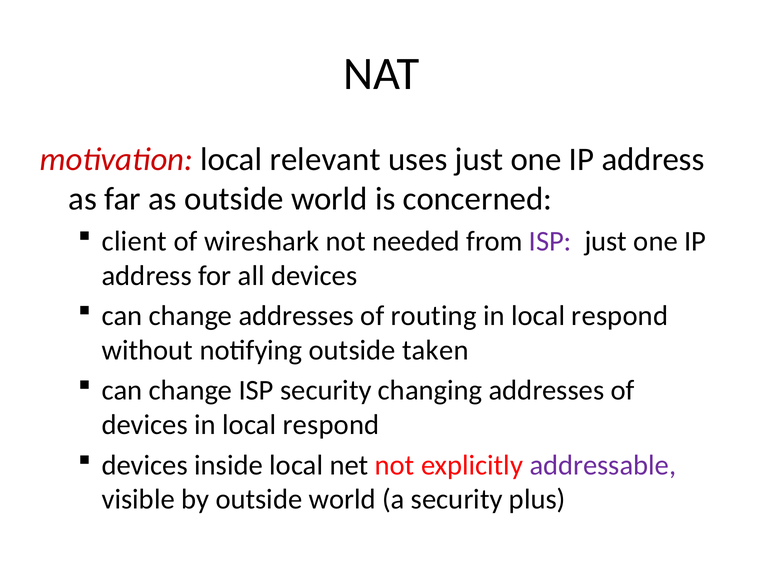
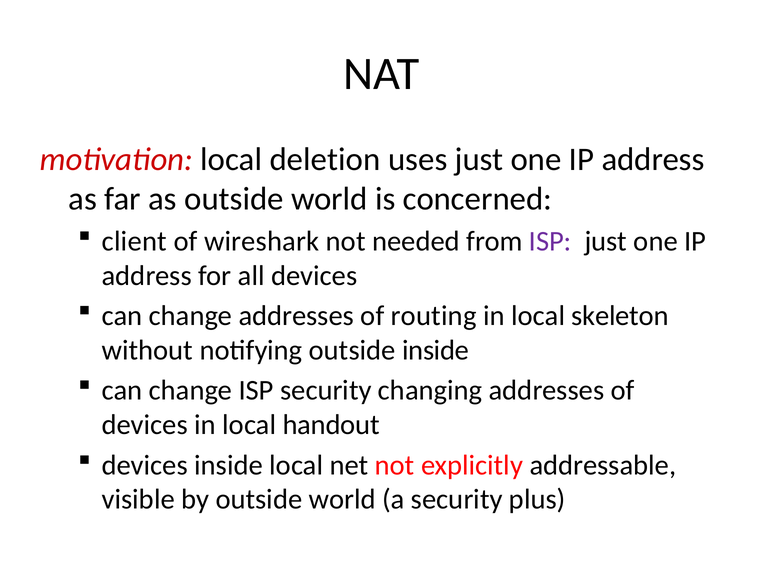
relevant: relevant -> deletion
respond at (620, 316): respond -> skeleton
outside taken: taken -> inside
devices in local respond: respond -> handout
addressable colour: purple -> black
